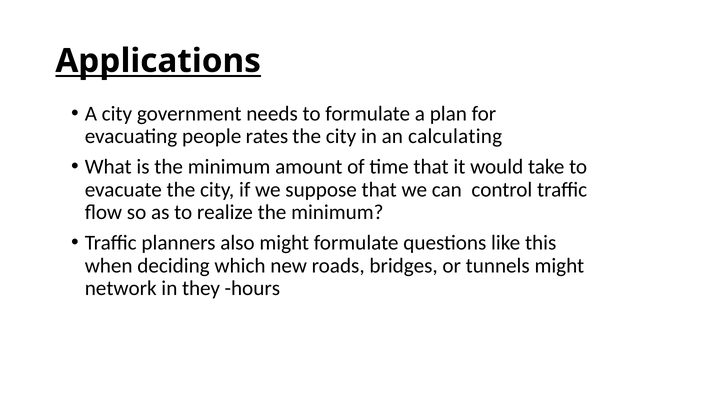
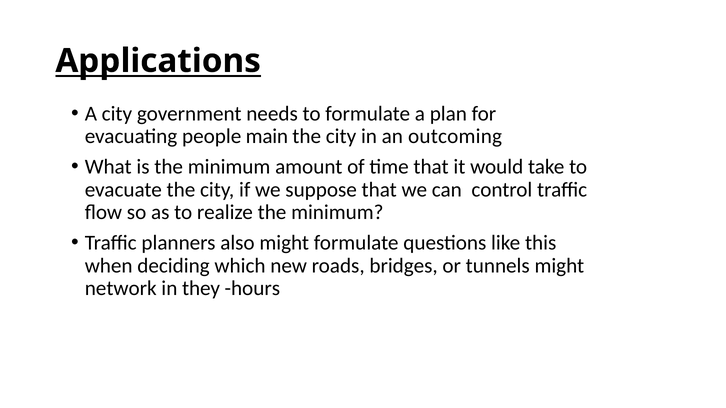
rates: rates -> main
calculating: calculating -> outcoming
